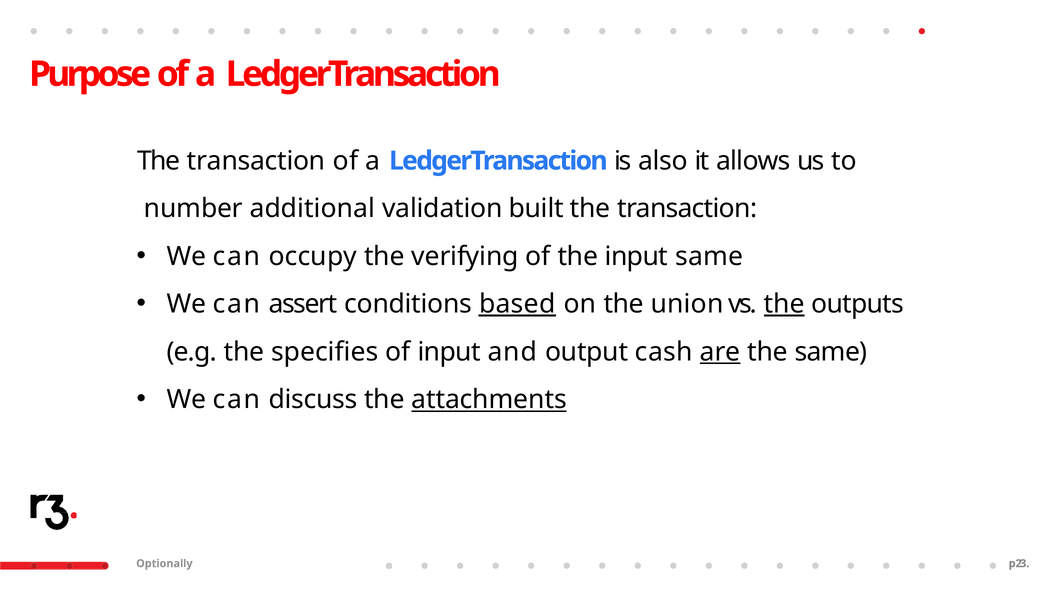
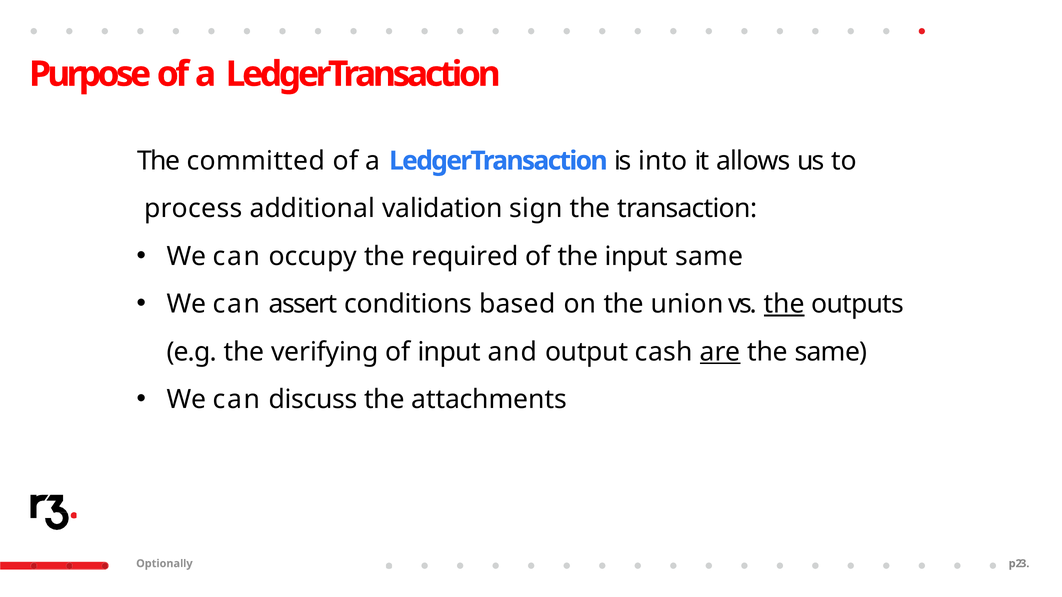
transaction at (256, 161): transaction -> committed
also: also -> into
number: number -> process
built: built -> sign
verifying: verifying -> required
based underline: present -> none
specifies: specifies -> verifying
attachments underline: present -> none
